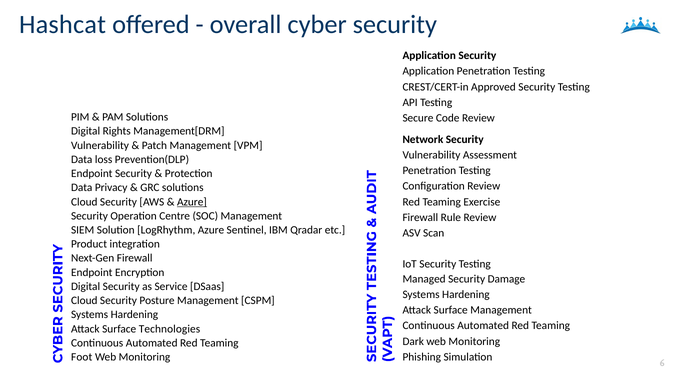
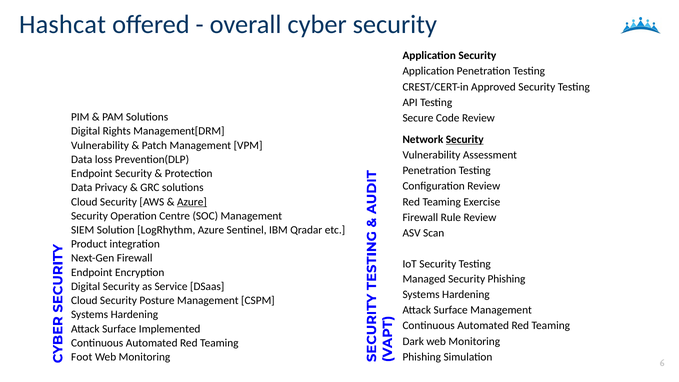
Security at (465, 139) underline: none -> present
Security Damage: Damage -> Phishing
Technologies: Technologies -> Implemented
